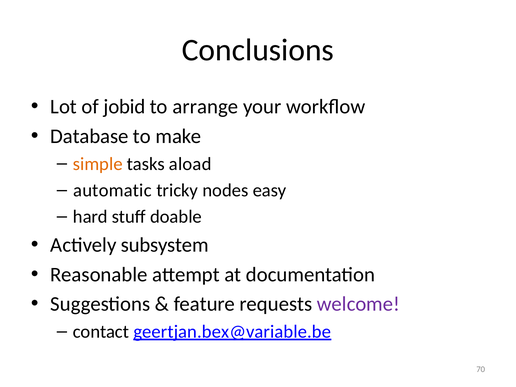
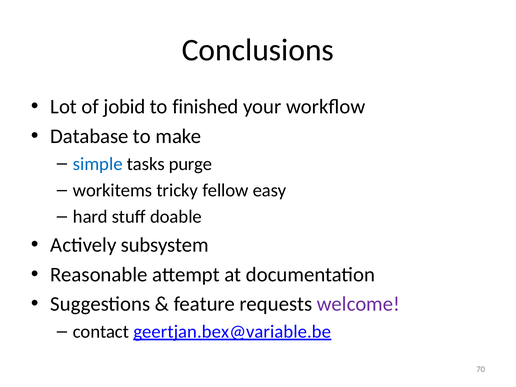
arrange: arrange -> finished
simple colour: orange -> blue
aload: aload -> purge
automatic: automatic -> workitems
nodes: nodes -> fellow
